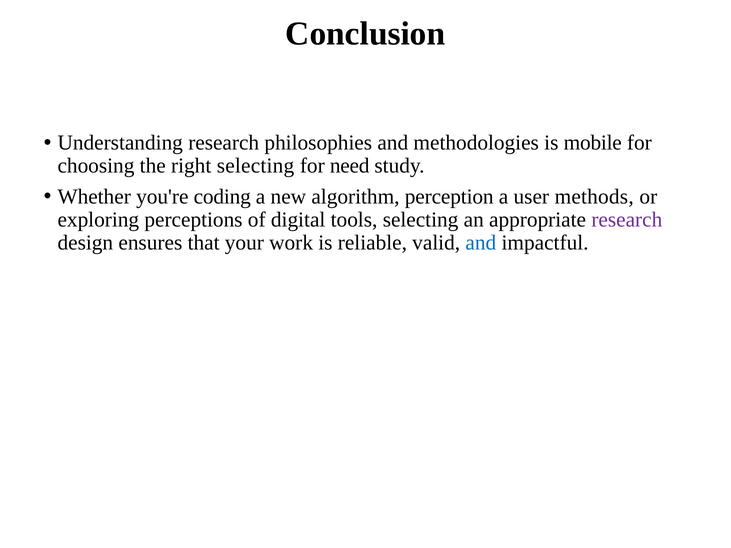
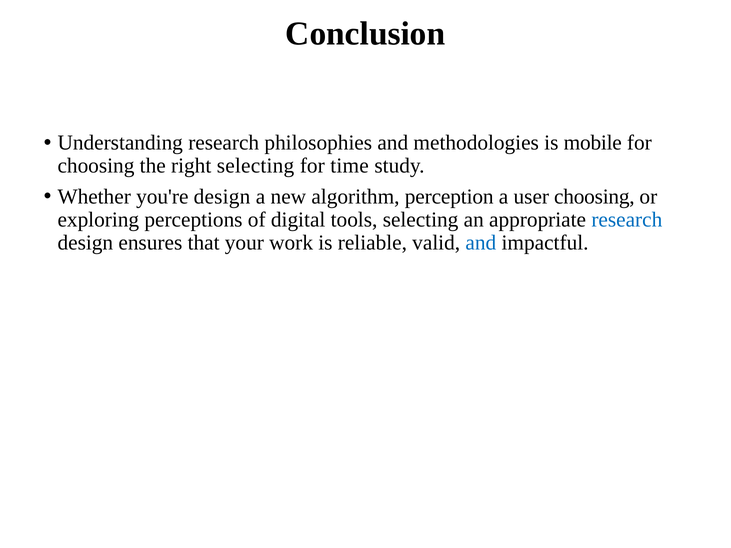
need: need -> time
you're coding: coding -> design
user methods: methods -> choosing
research at (627, 220) colour: purple -> blue
